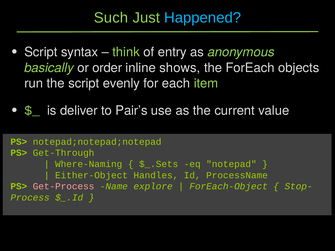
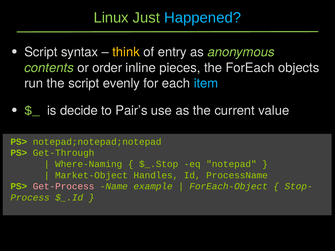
Such: Such -> Linux
think colour: light green -> yellow
basically: basically -> contents
shows: shows -> pieces
item colour: light green -> light blue
deliver: deliver -> decide
$_.Sets: $_.Sets -> $_.Stop
Either-Object: Either-Object -> Market-Object
explore: explore -> example
